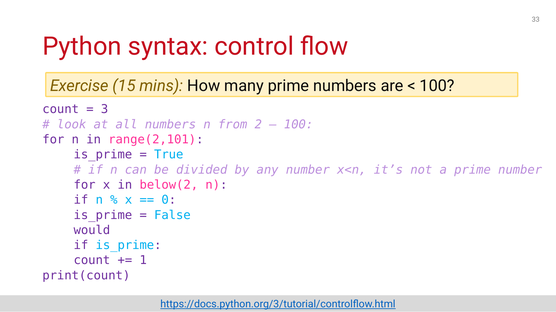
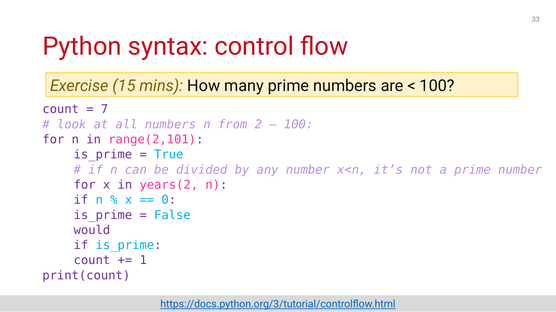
3: 3 -> 7
below(2: below(2 -> years(2
